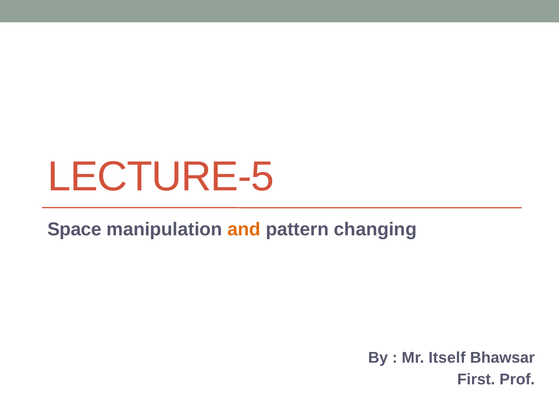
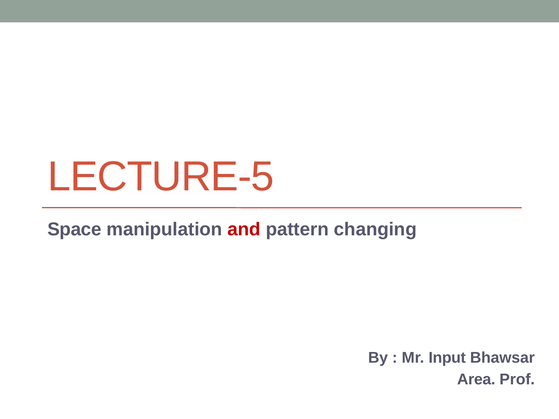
and colour: orange -> red
Itself: Itself -> Input
First: First -> Area
